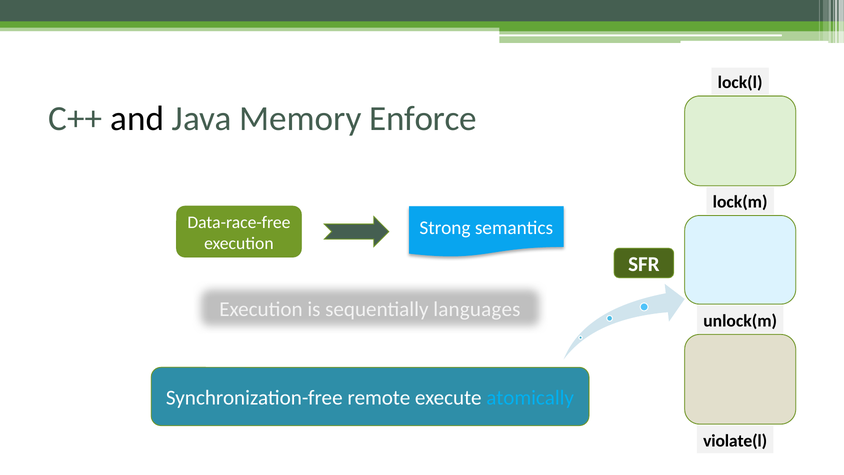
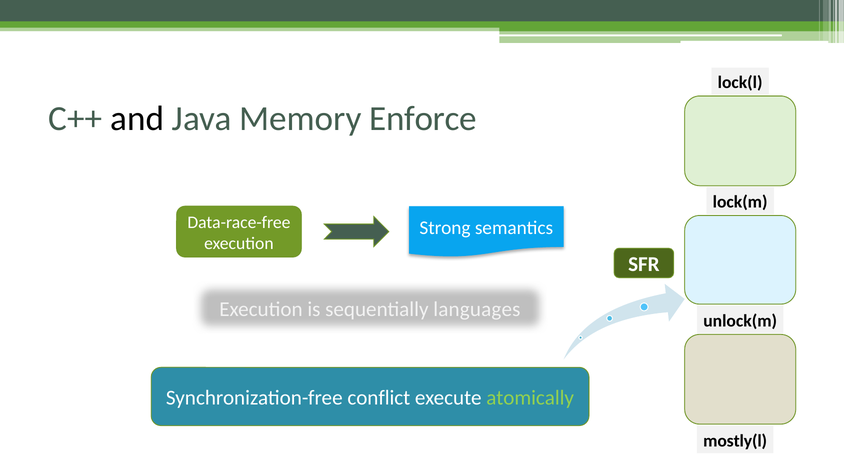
remote: remote -> conflict
atomically colour: light blue -> light green
violate(l: violate(l -> mostly(l
